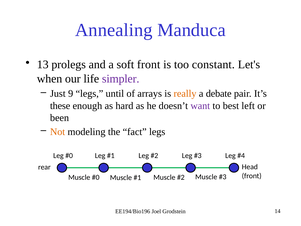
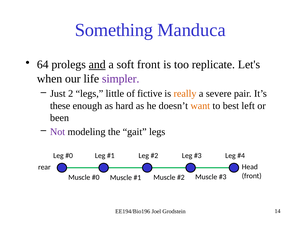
Annealing: Annealing -> Something
13: 13 -> 64
and underline: none -> present
constant: constant -> replicate
9: 9 -> 2
until: until -> little
arrays: arrays -> fictive
debate: debate -> severe
want colour: purple -> orange
Not colour: orange -> purple
fact: fact -> gait
